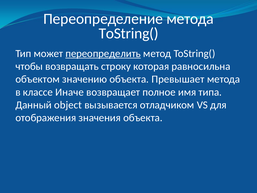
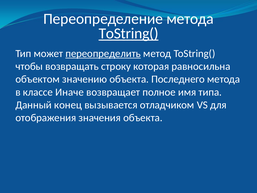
ToString( at (129, 33) underline: none -> present
Превышает: Превышает -> Последнего
object: object -> конец
